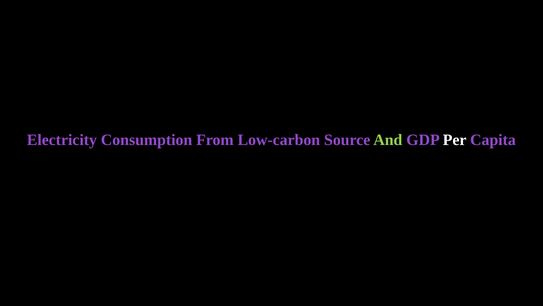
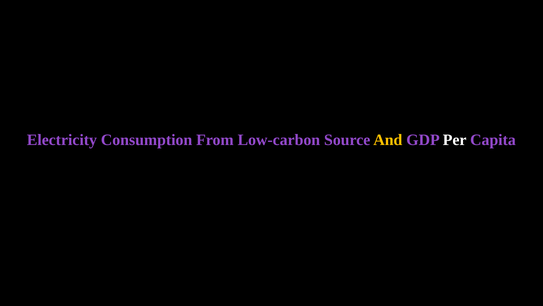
And colour: light green -> yellow
